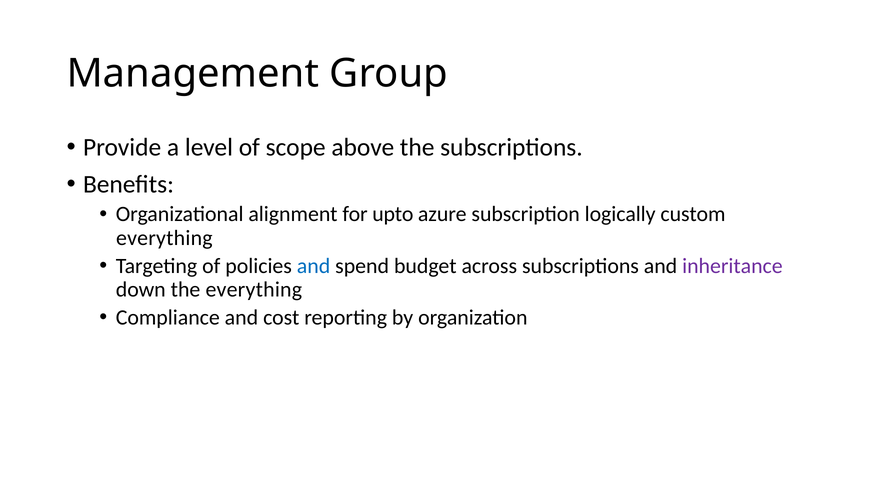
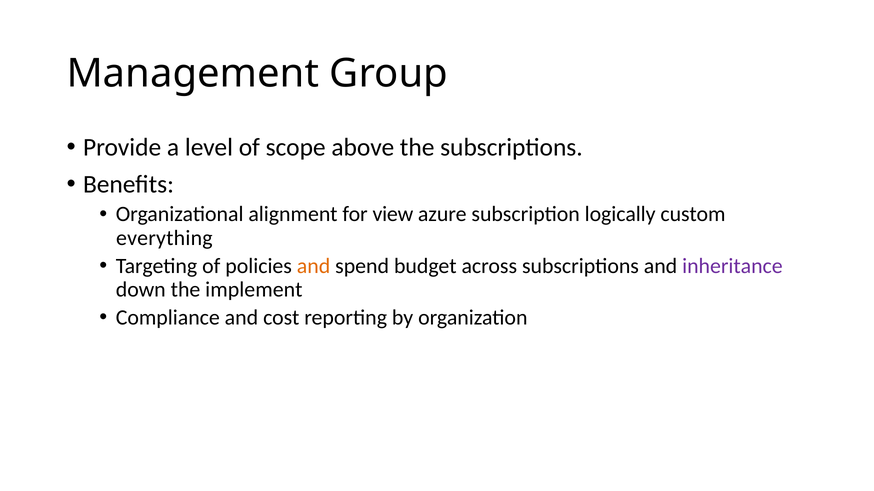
upto: upto -> view
and at (314, 266) colour: blue -> orange
the everything: everything -> implement
